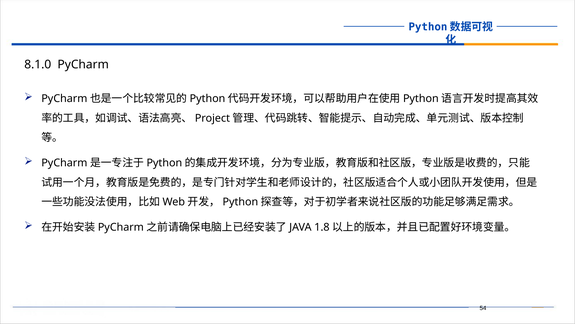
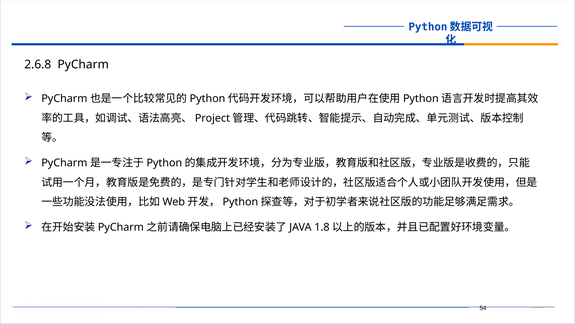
8.1.0: 8.1.0 -> 2.6.8
